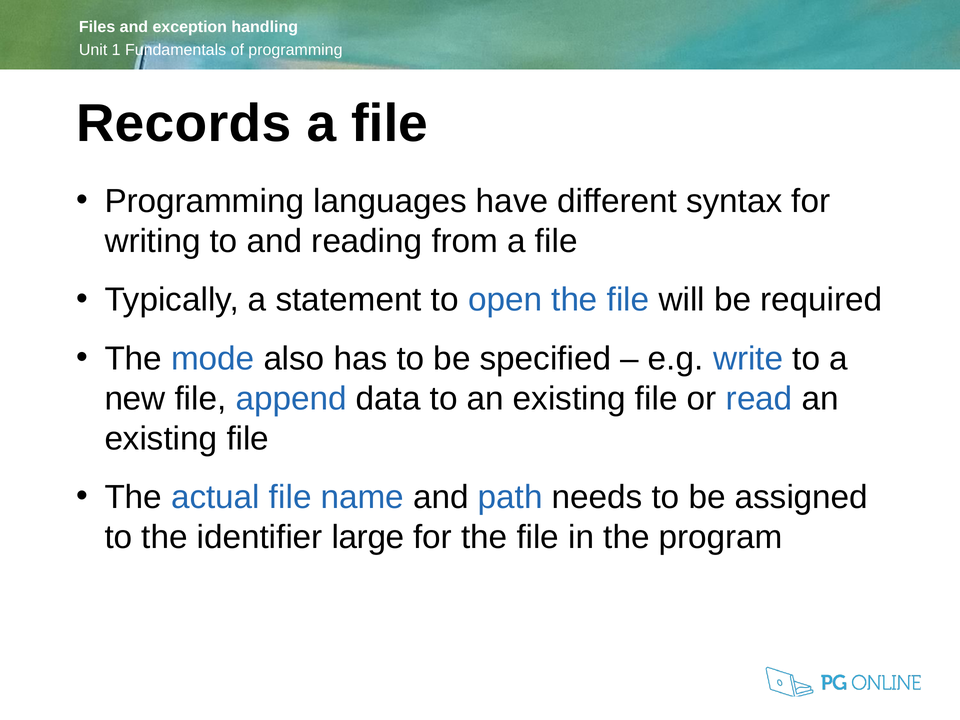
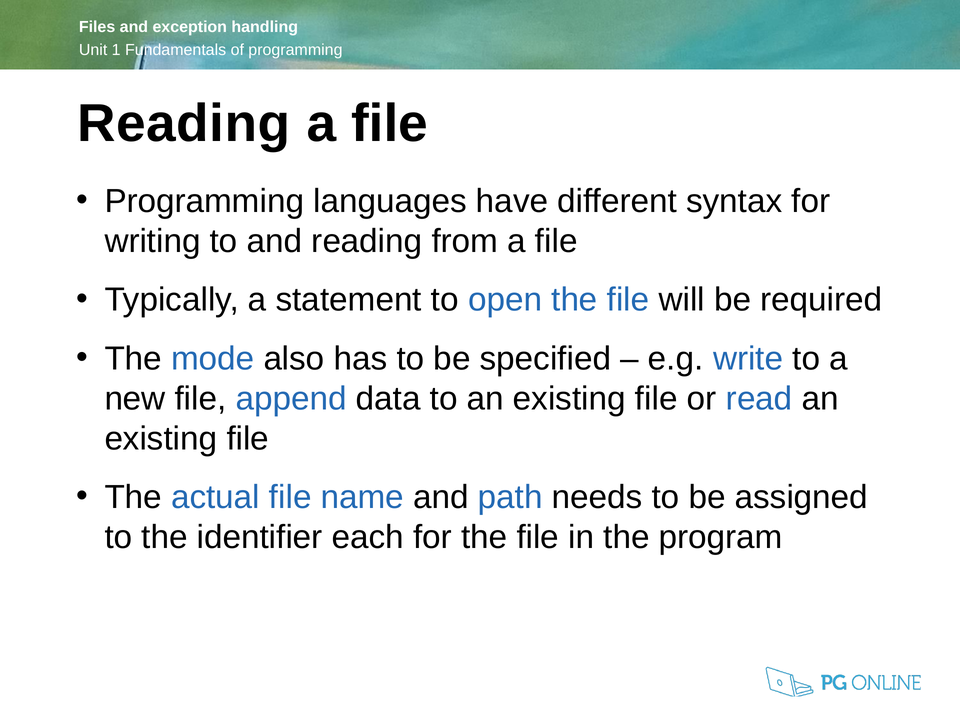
Records at (184, 124): Records -> Reading
large: large -> each
